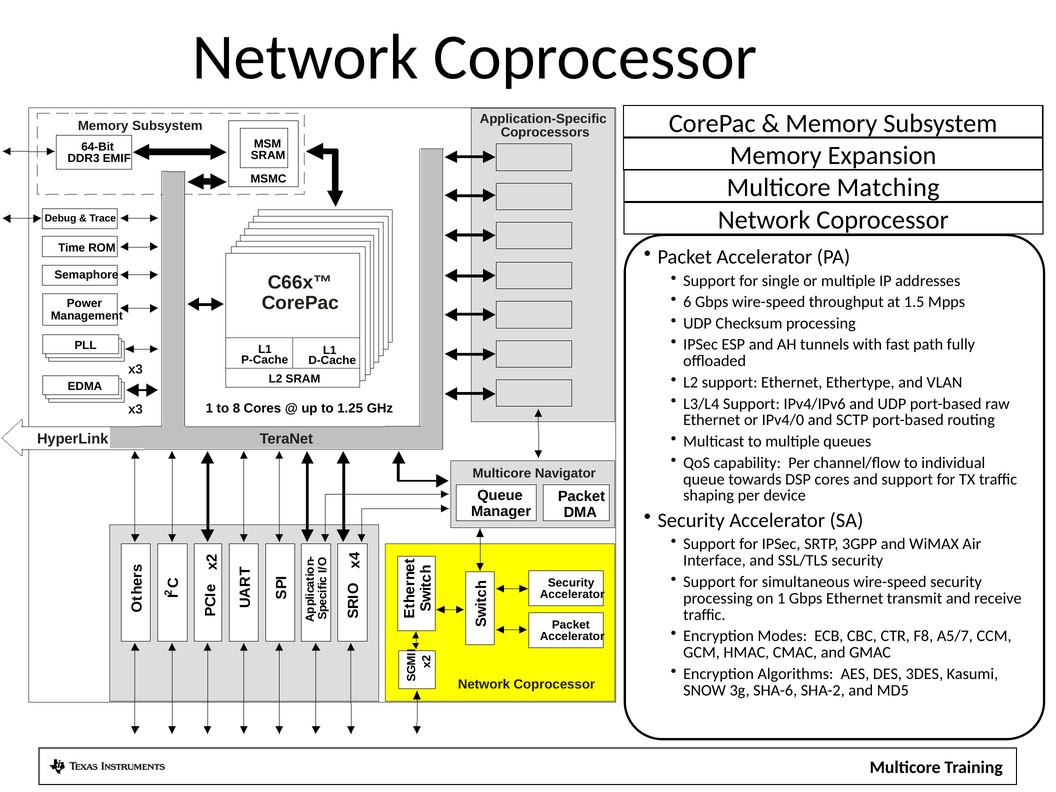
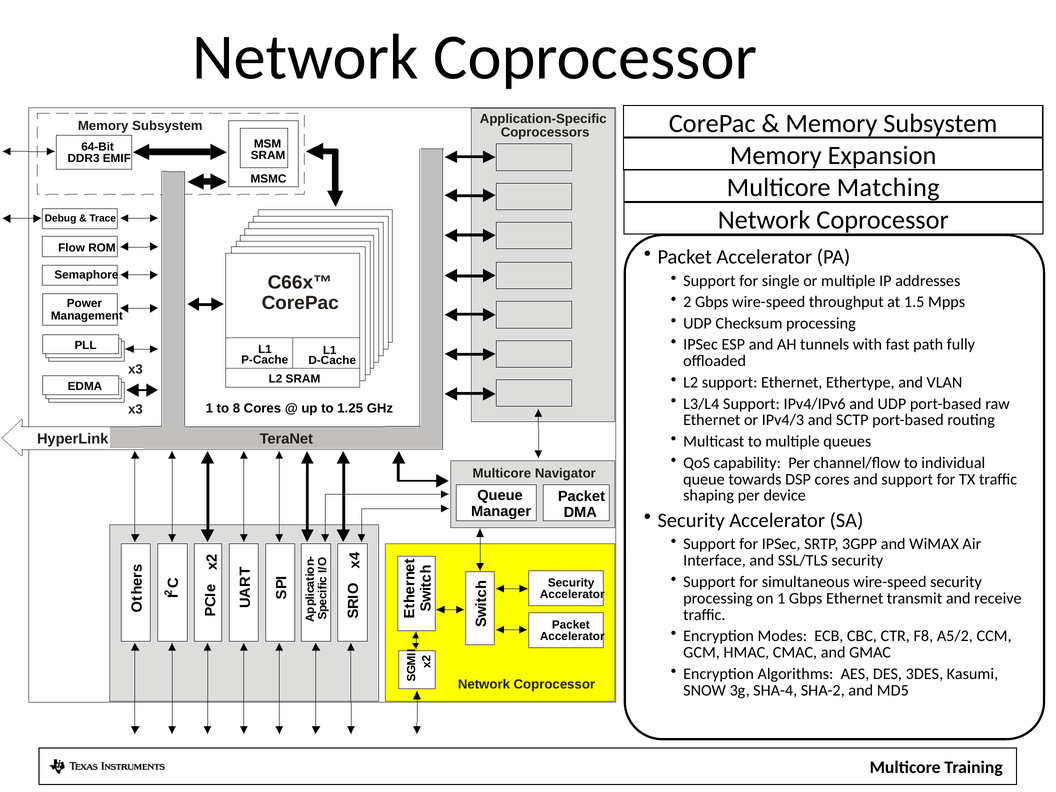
Time: Time -> Flow
6 at (687, 302): 6 -> 2
IPv4/0: IPv4/0 -> IPv4/3
A5/7: A5/7 -> A5/2
SHA-6: SHA-6 -> SHA-4
